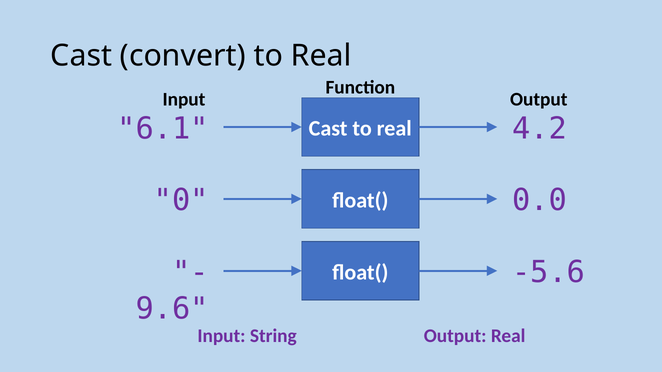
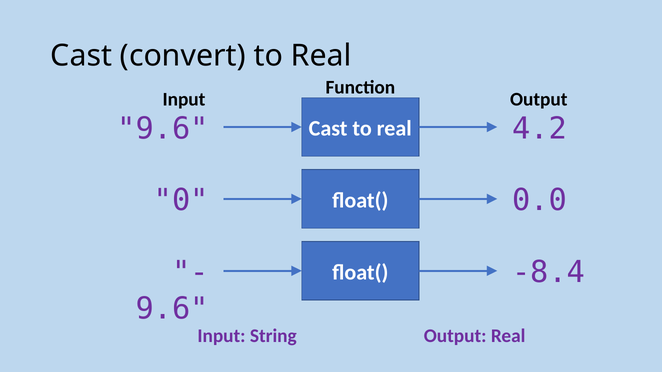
6.1 at (163, 129): 6.1 -> 9.6
-5.6: -5.6 -> -8.4
